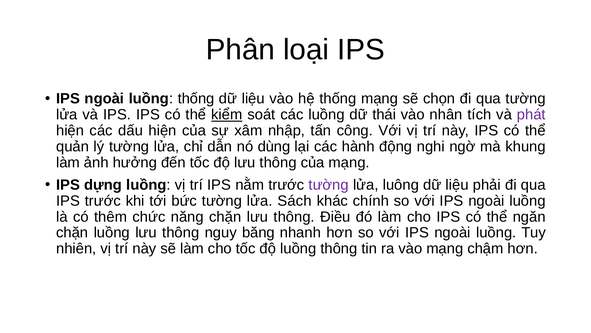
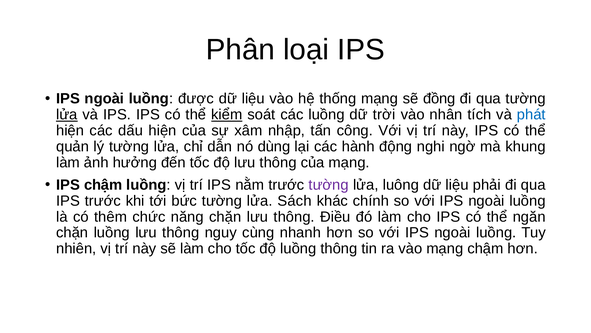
luồng thống: thống -> được
chọn: chọn -> đồng
lửa at (67, 115) underline: none -> present
thái: thái -> trời
phát colour: purple -> blue
IPS dựng: dựng -> chậm
băng: băng -> cùng
